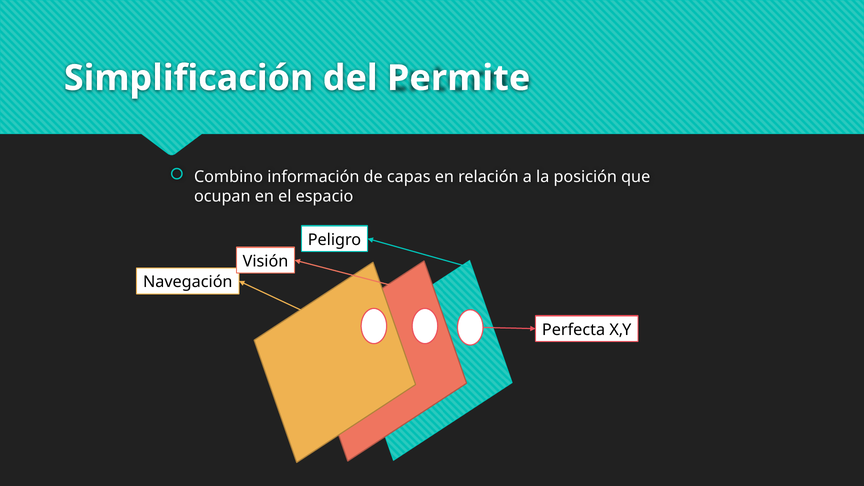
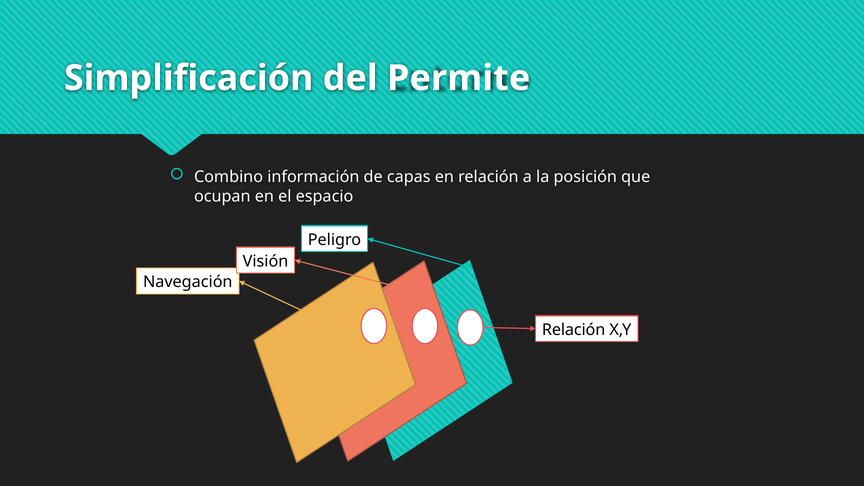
Perfecta at (574, 330): Perfecta -> Relación
